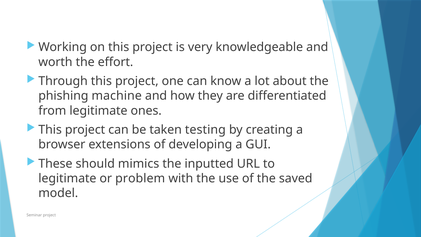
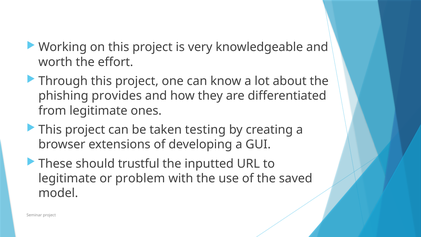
machine: machine -> provides
mimics: mimics -> trustful
